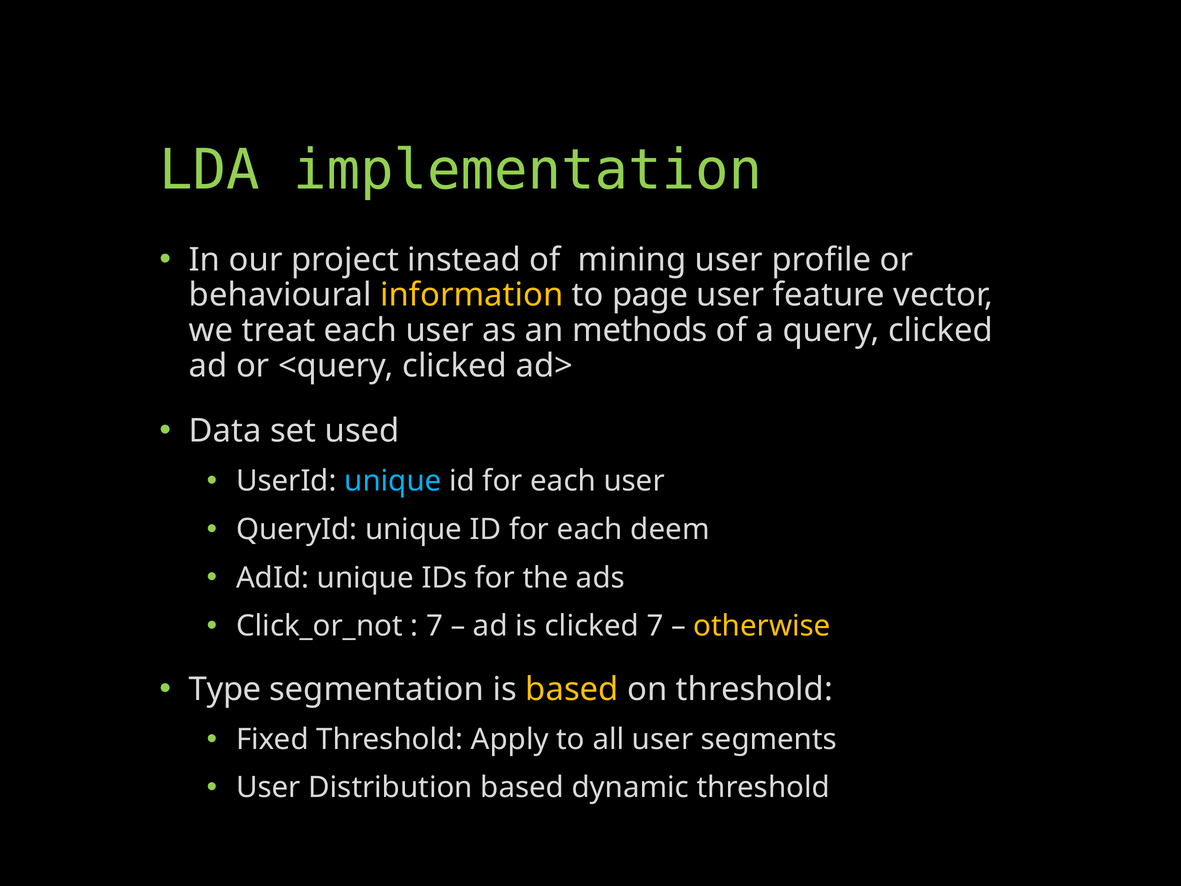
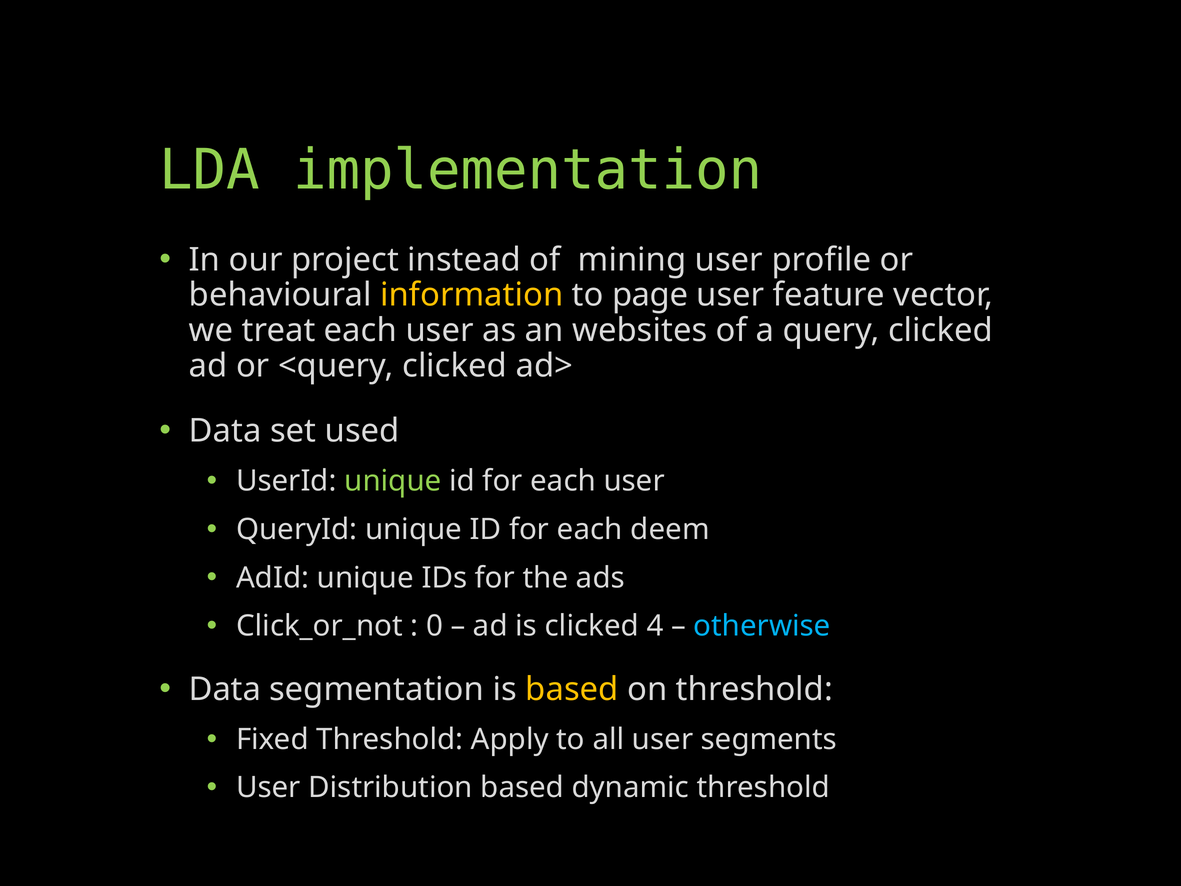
methods: methods -> websites
unique at (393, 481) colour: light blue -> light green
7 at (435, 626): 7 -> 0
clicked 7: 7 -> 4
otherwise colour: yellow -> light blue
Type at (225, 689): Type -> Data
